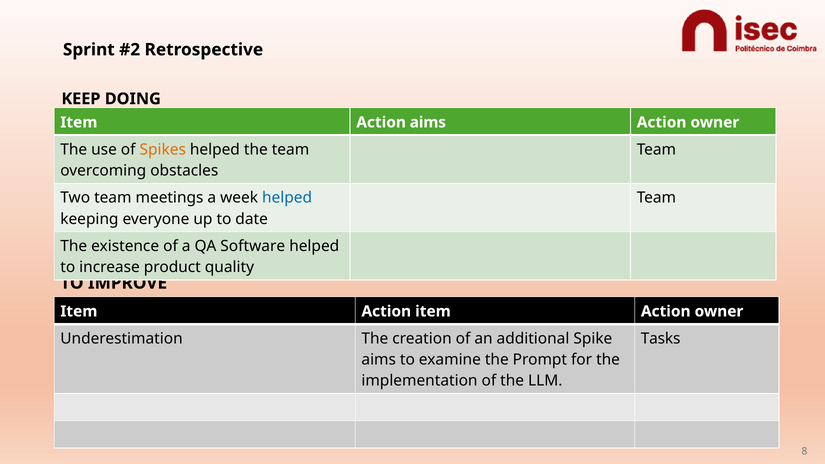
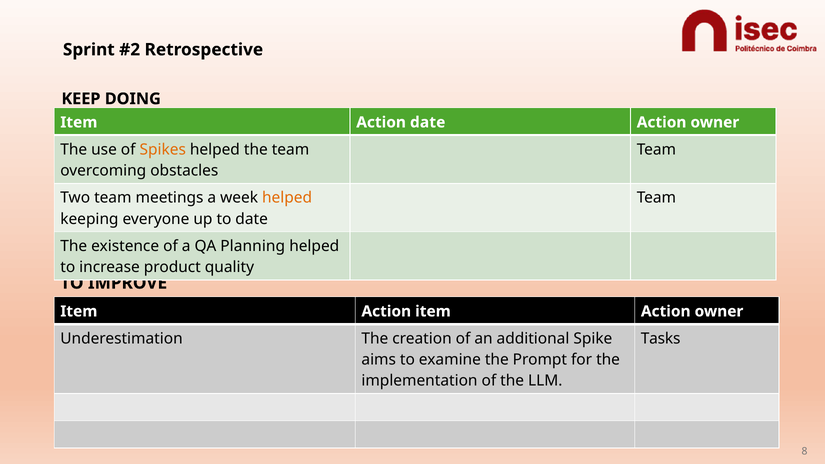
Action aims: aims -> date
helped at (287, 198) colour: blue -> orange
Software: Software -> Planning
